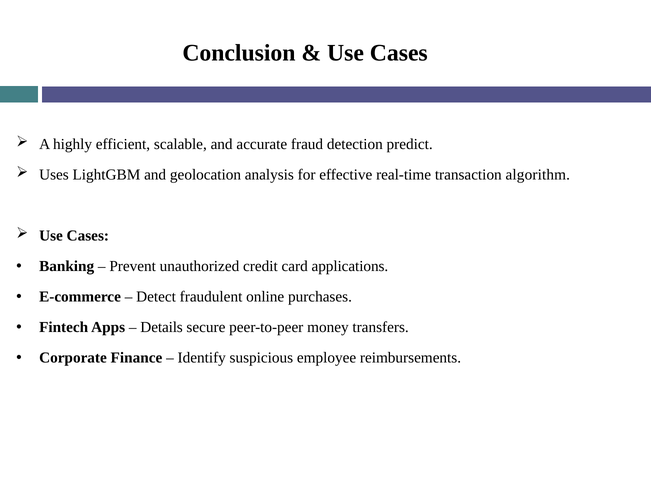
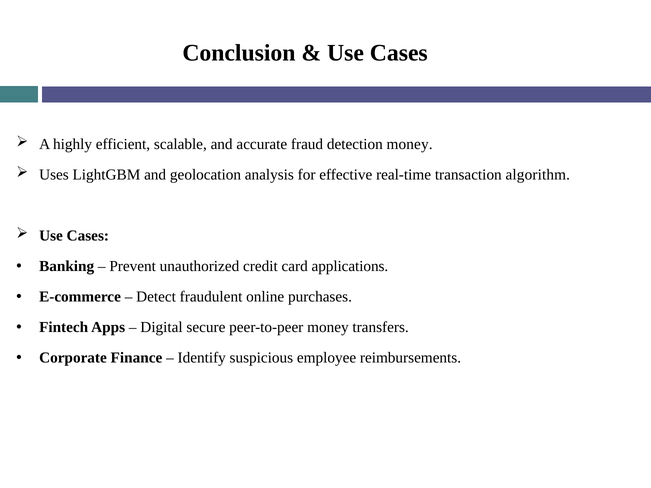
detection predict: predict -> money
Details: Details -> Digital
